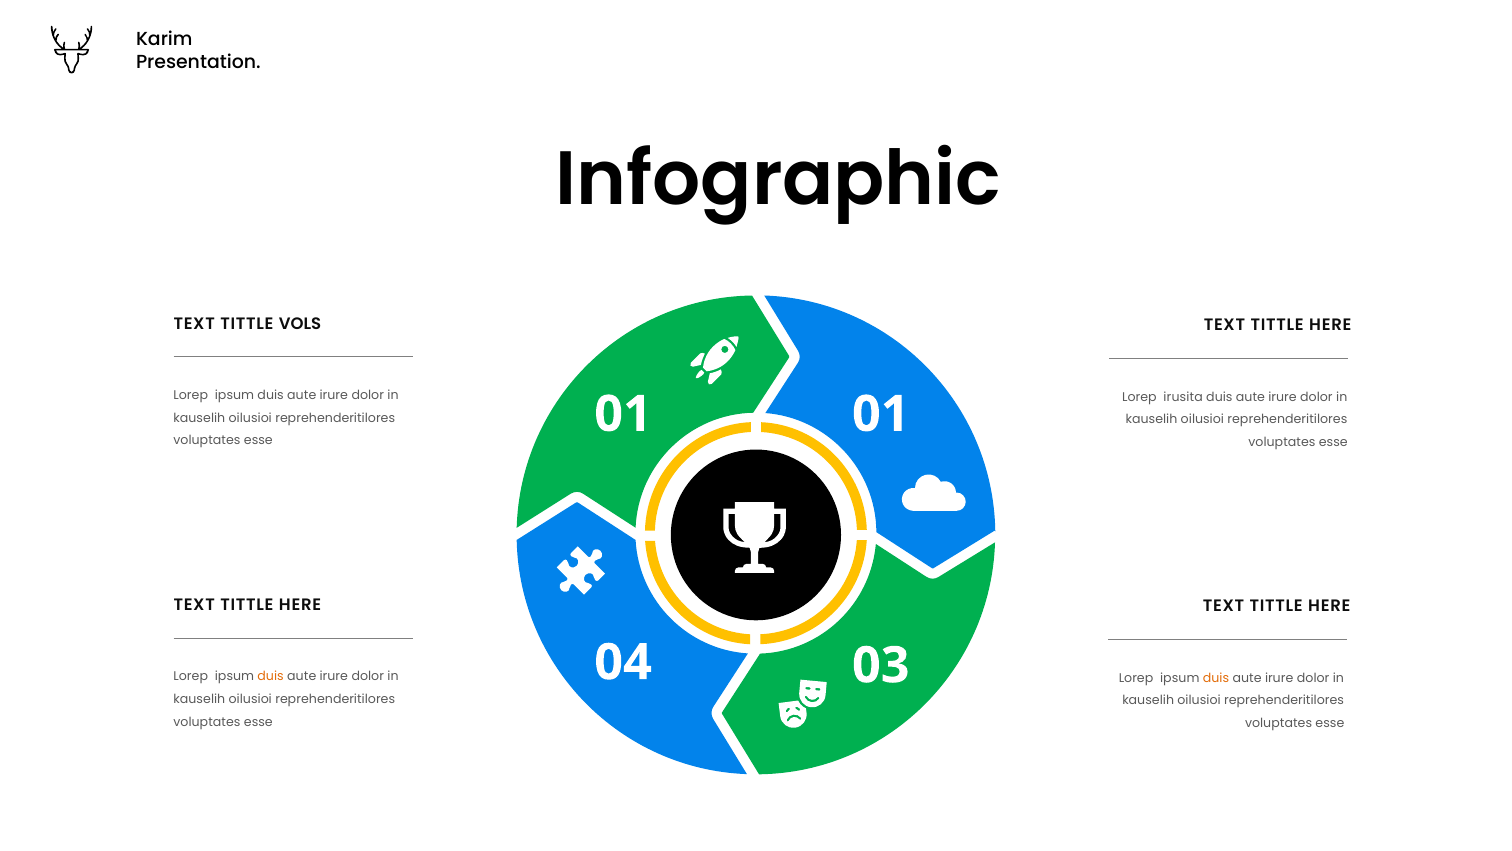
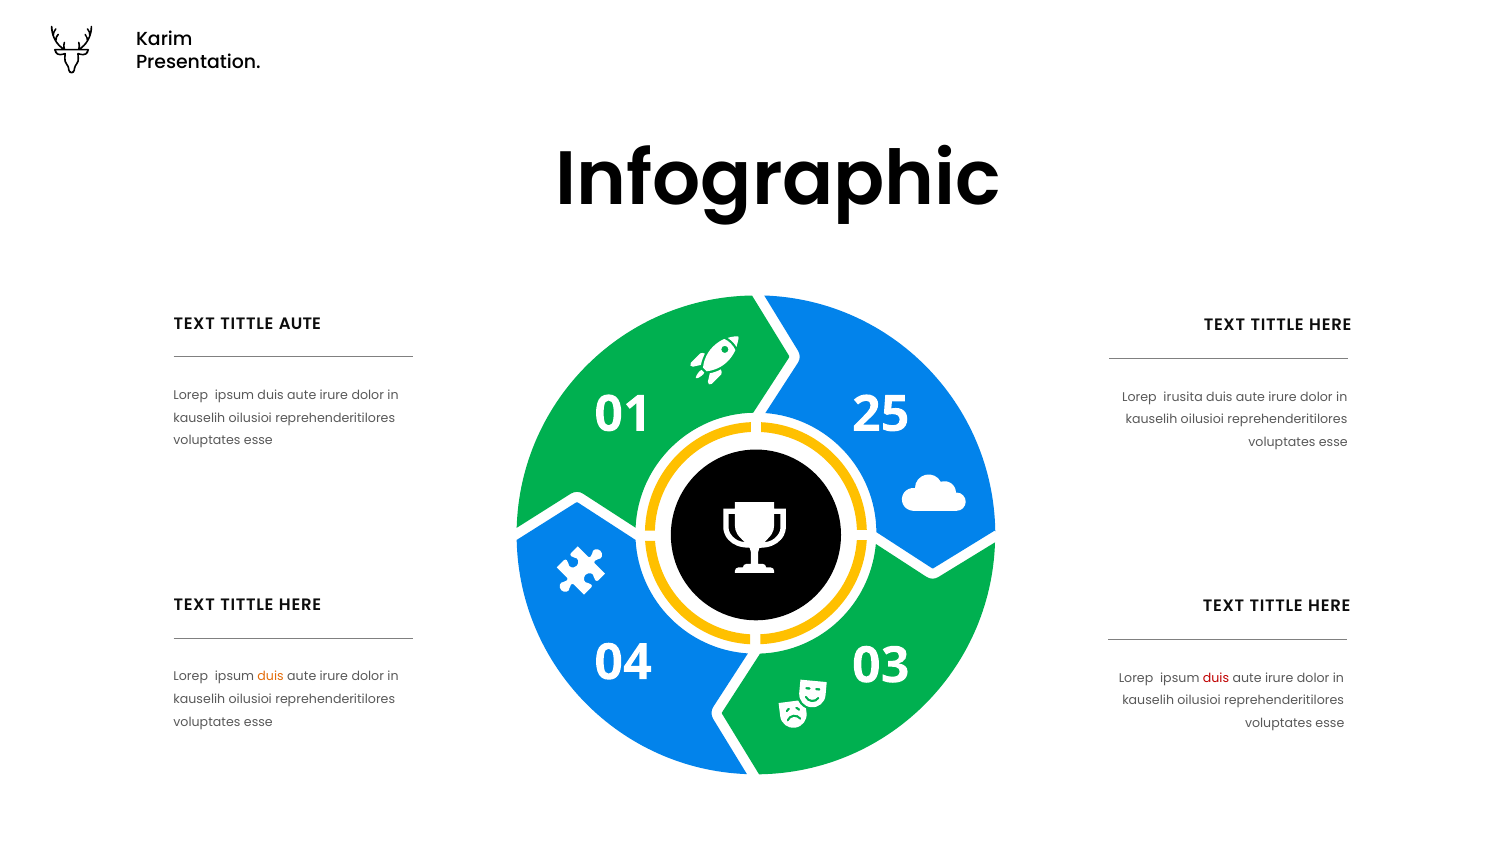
TITTLE VOLS: VOLS -> AUTE
01 01: 01 -> 25
duis at (1216, 678) colour: orange -> red
